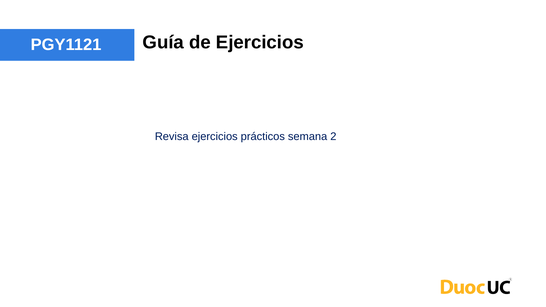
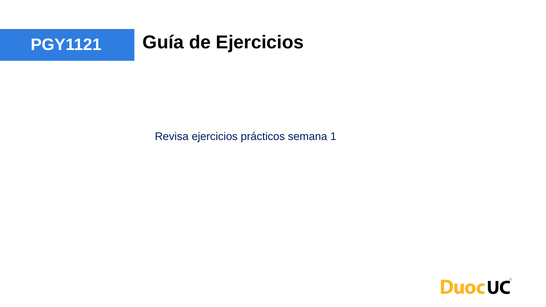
2: 2 -> 1
